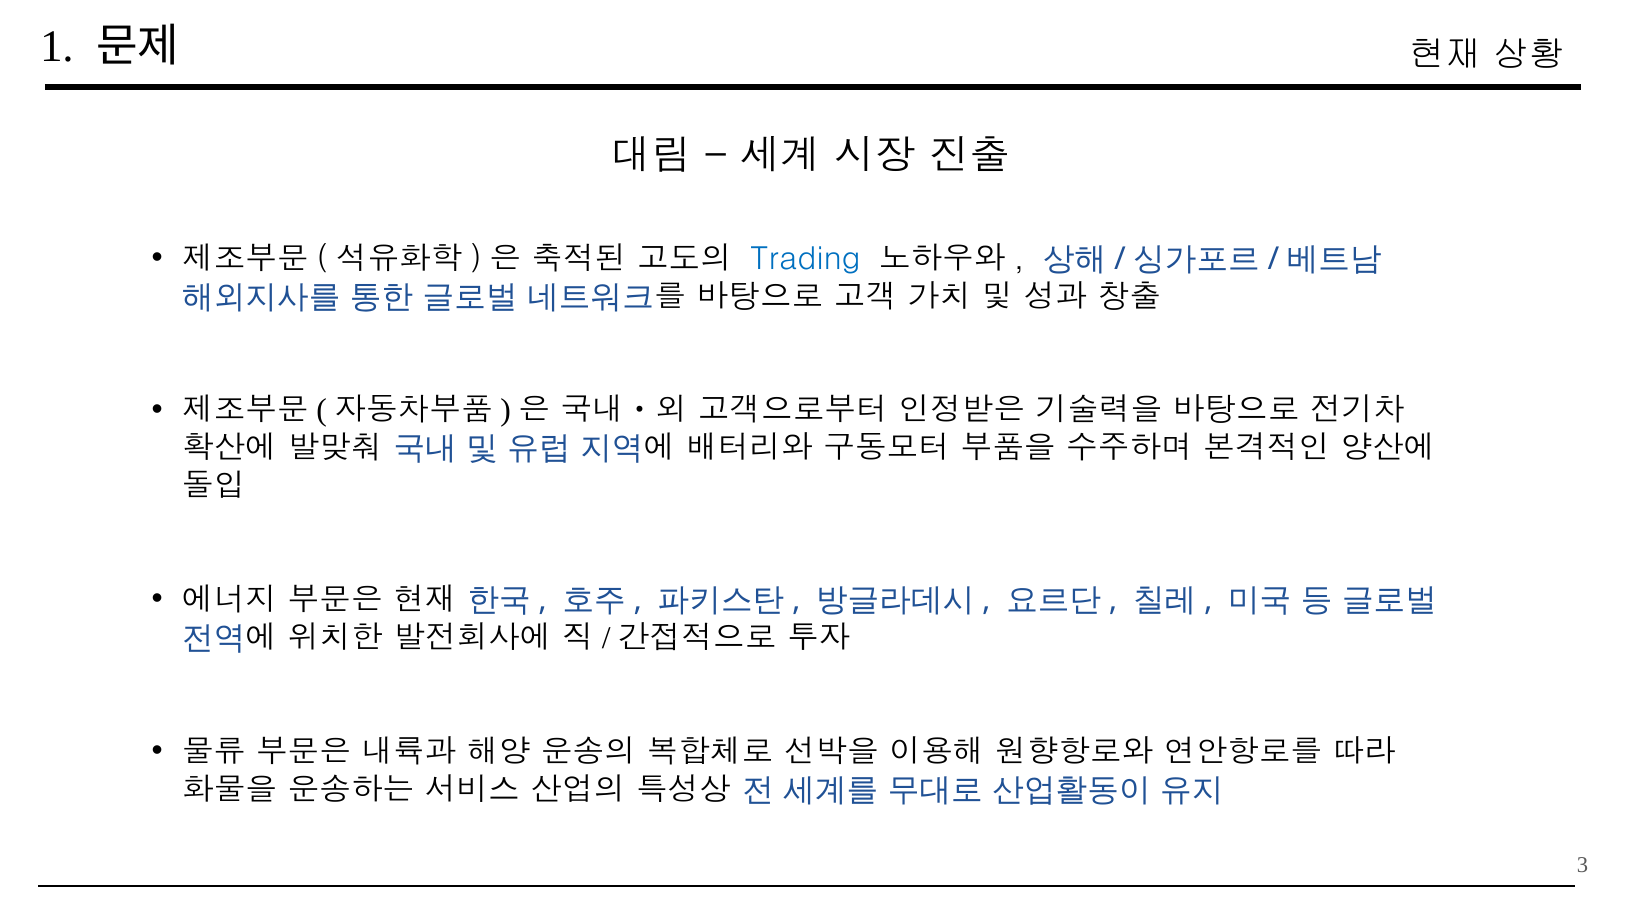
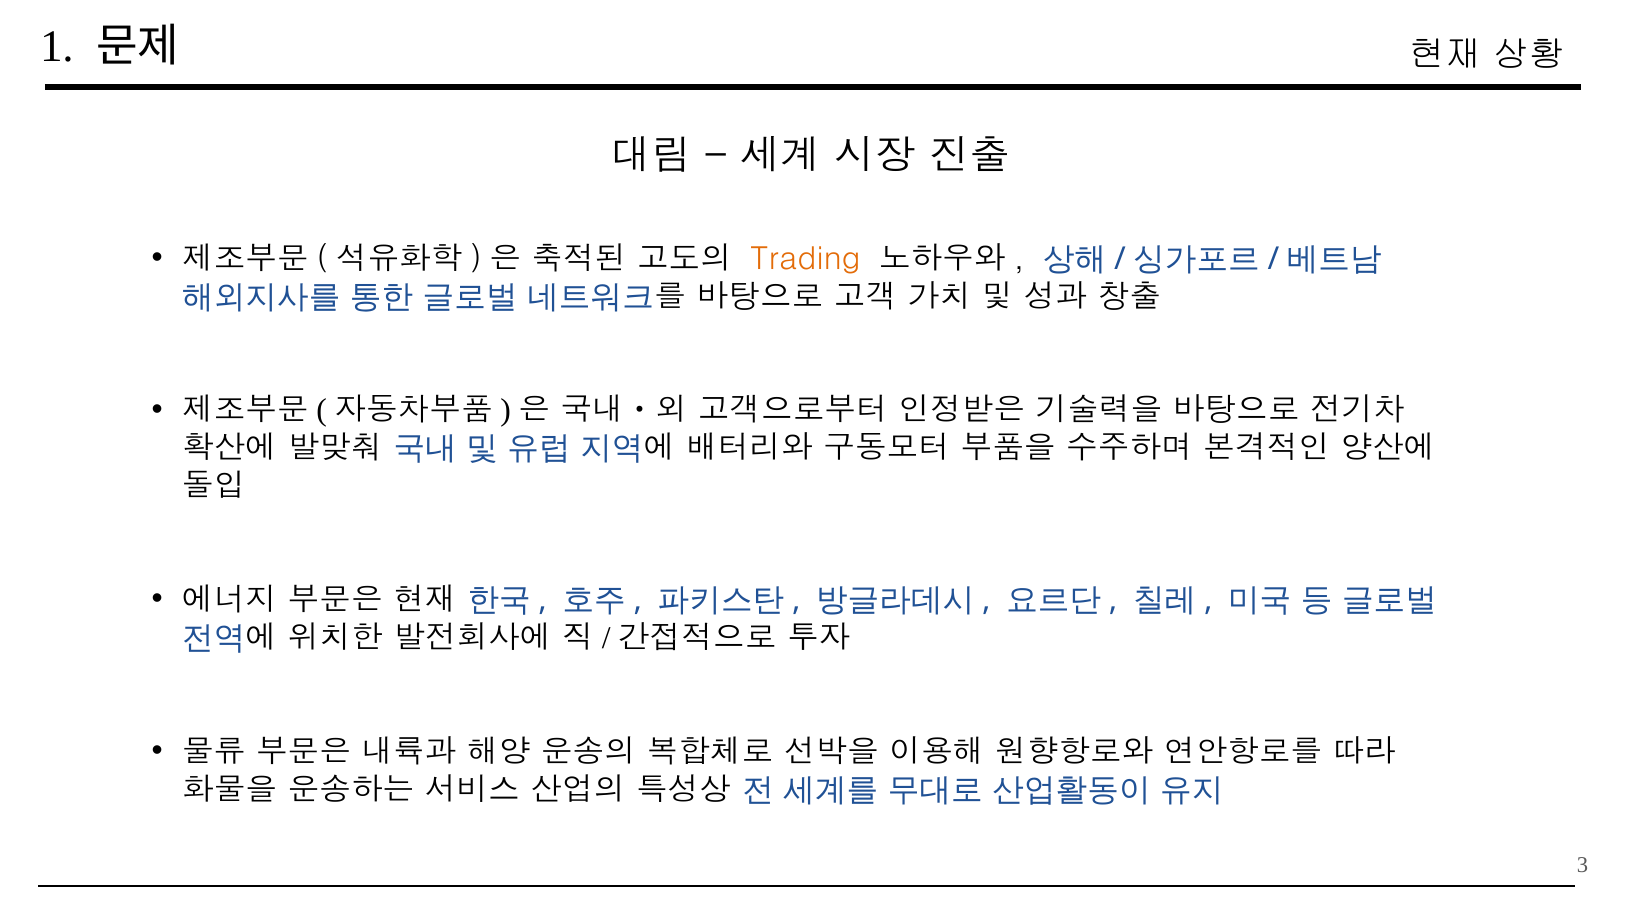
Trading colour: blue -> orange
